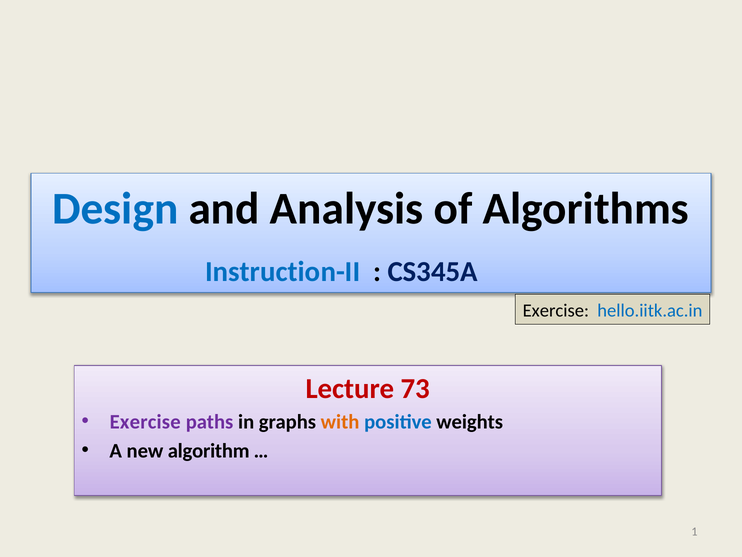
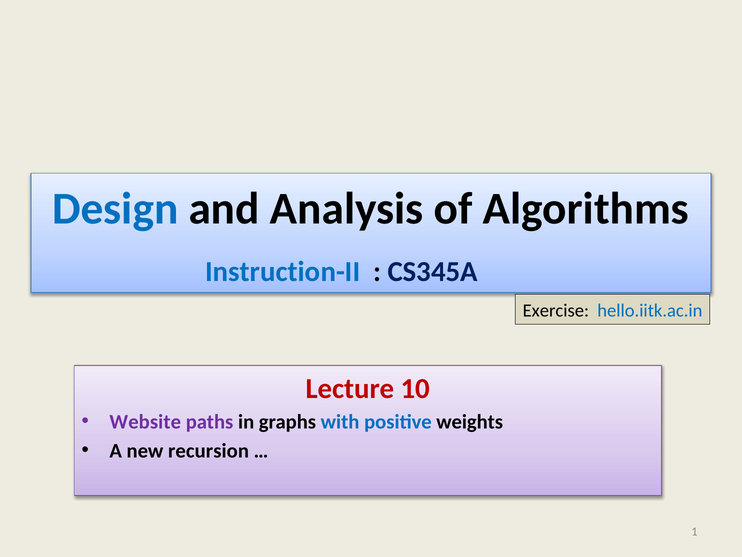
73: 73 -> 10
Exercise at (145, 421): Exercise -> Website
with colour: orange -> blue
algorithm: algorithm -> recursion
